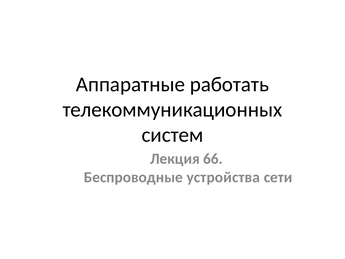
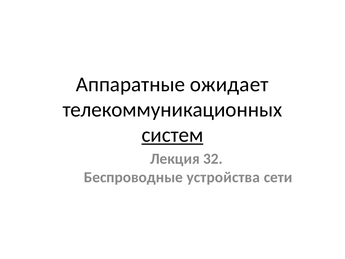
работать: работать -> ожидает
систем underline: none -> present
66: 66 -> 32
